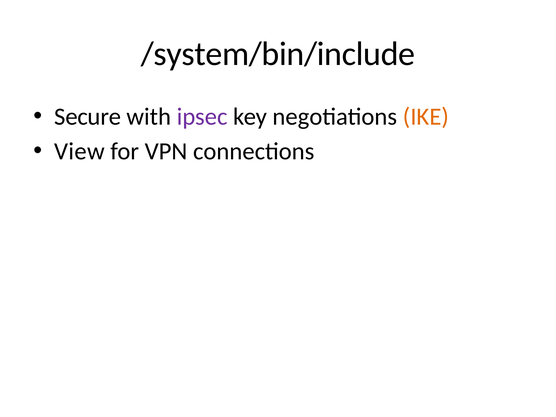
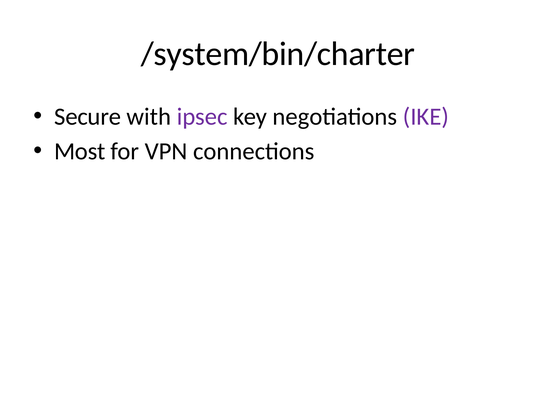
/system/bin/include: /system/bin/include -> /system/bin/charter
IKE colour: orange -> purple
View: View -> Most
